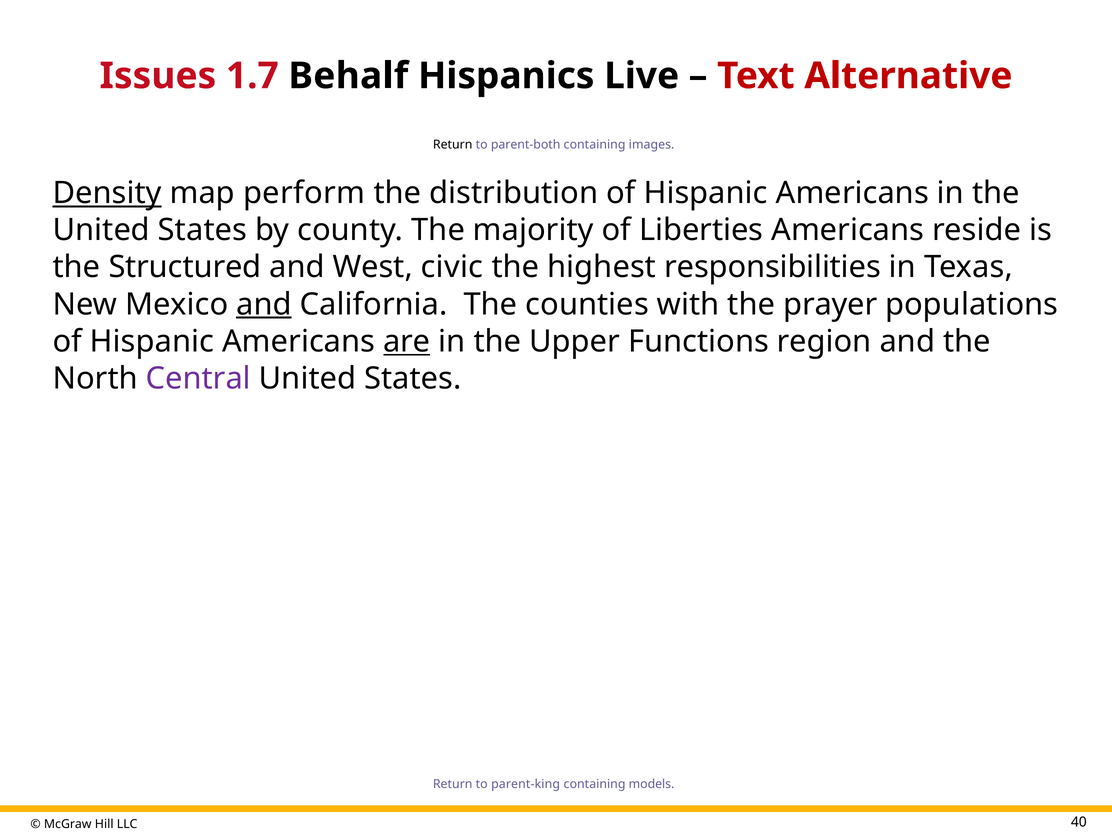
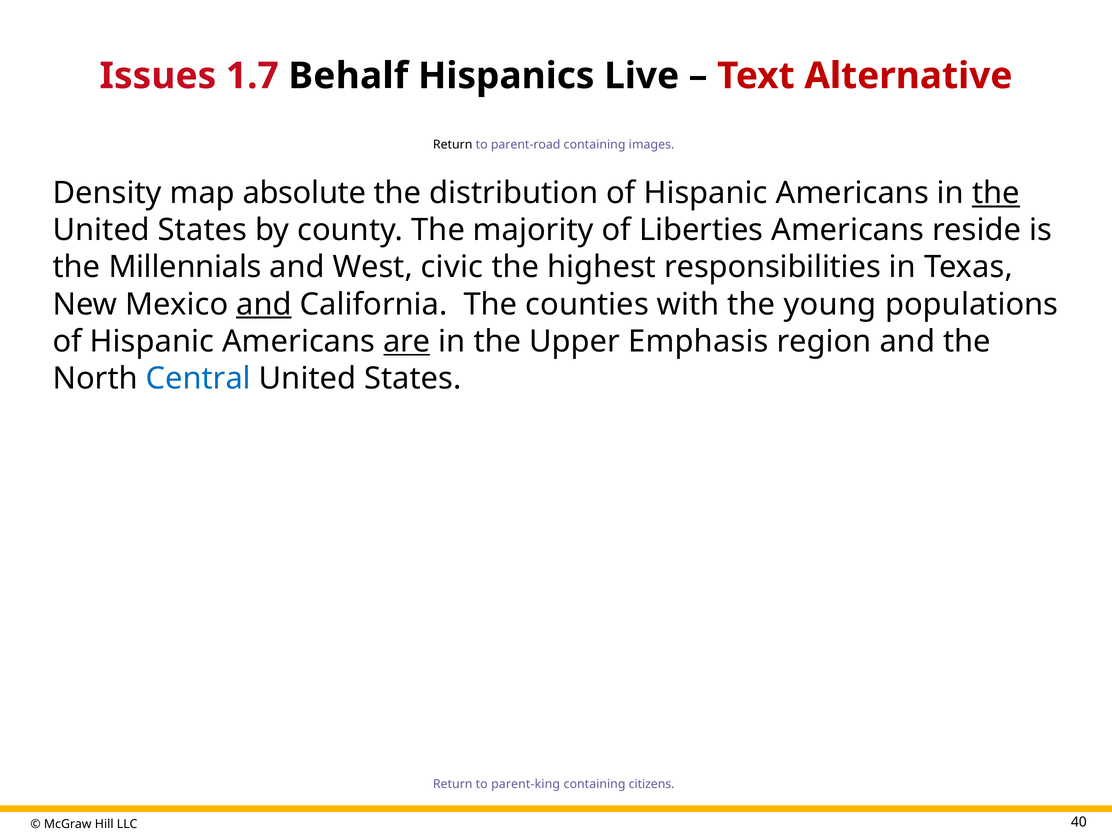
parent-both: parent-both -> parent-road
Density underline: present -> none
perform: perform -> absolute
the at (996, 193) underline: none -> present
Structured: Structured -> Millennials
prayer: prayer -> young
Functions: Functions -> Emphasis
Central colour: purple -> blue
models: models -> citizens
